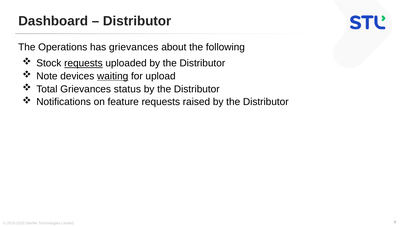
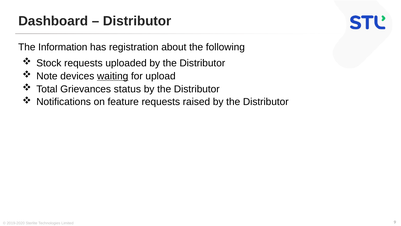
Operations: Operations -> Information
has grievances: grievances -> registration
requests at (83, 63) underline: present -> none
